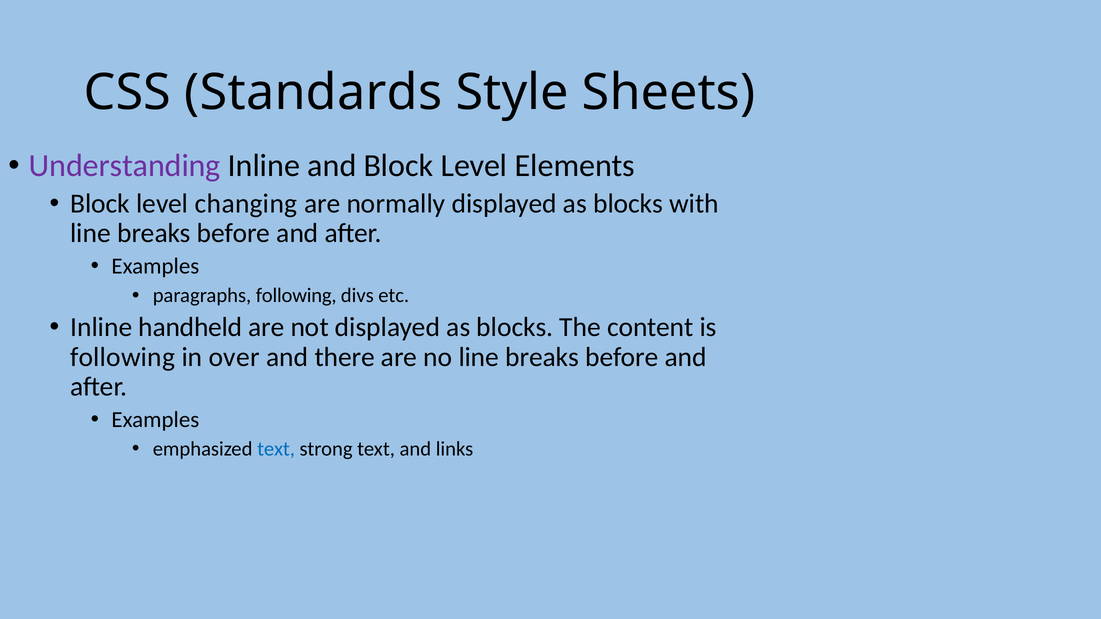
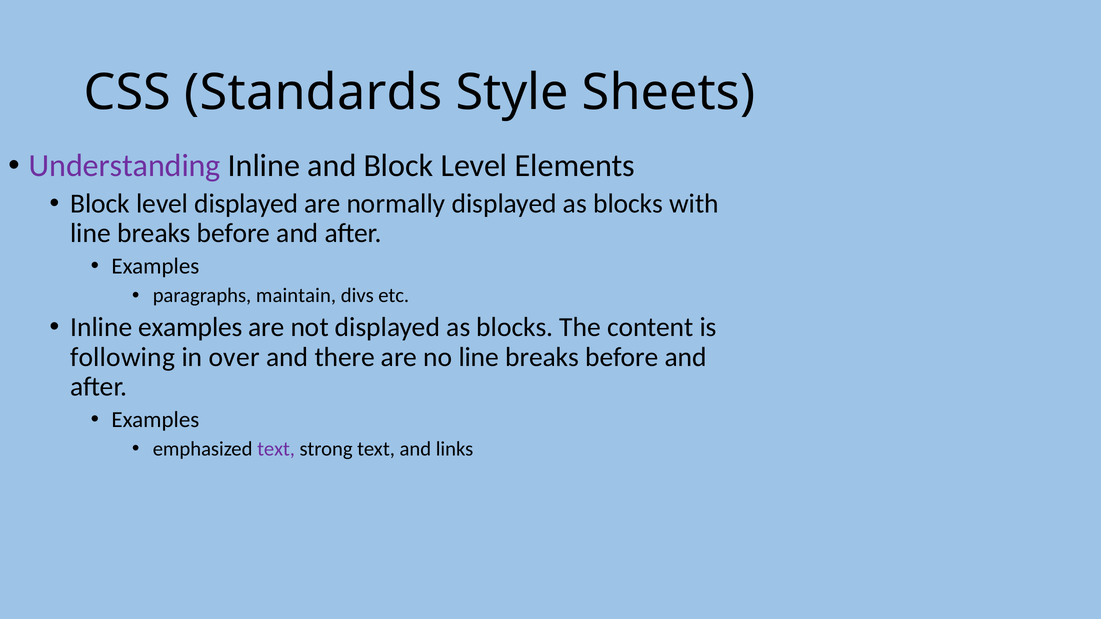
level changing: changing -> displayed
paragraphs following: following -> maintain
Inline handheld: handheld -> examples
text at (276, 449) colour: blue -> purple
